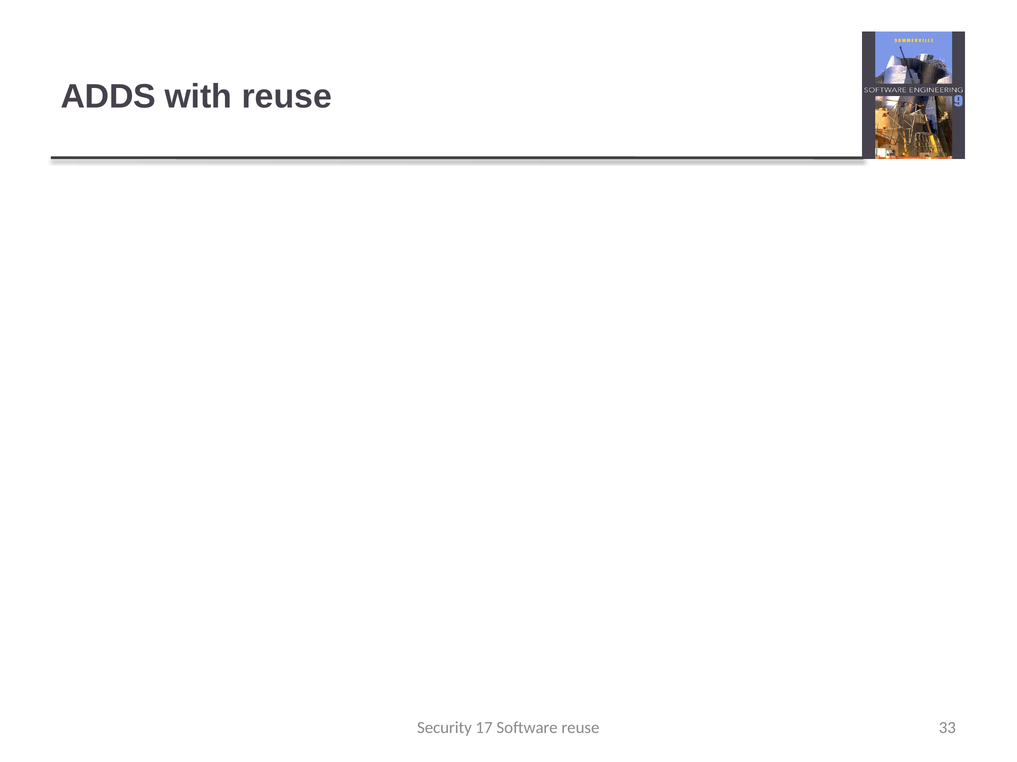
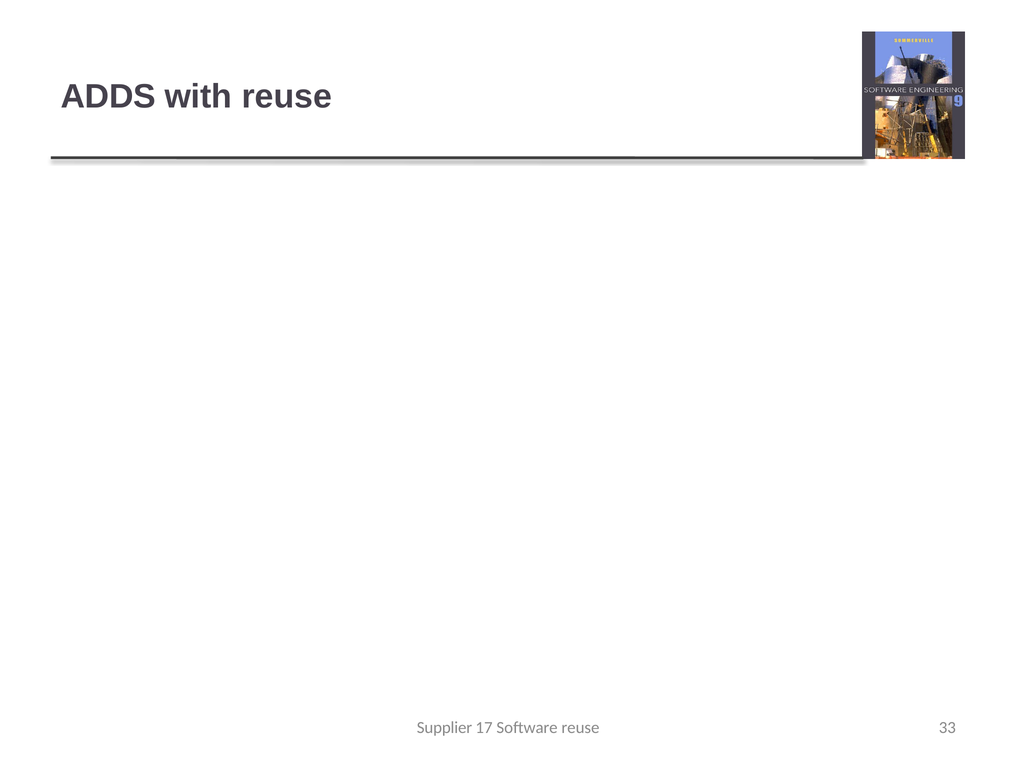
Security: Security -> Supplier
